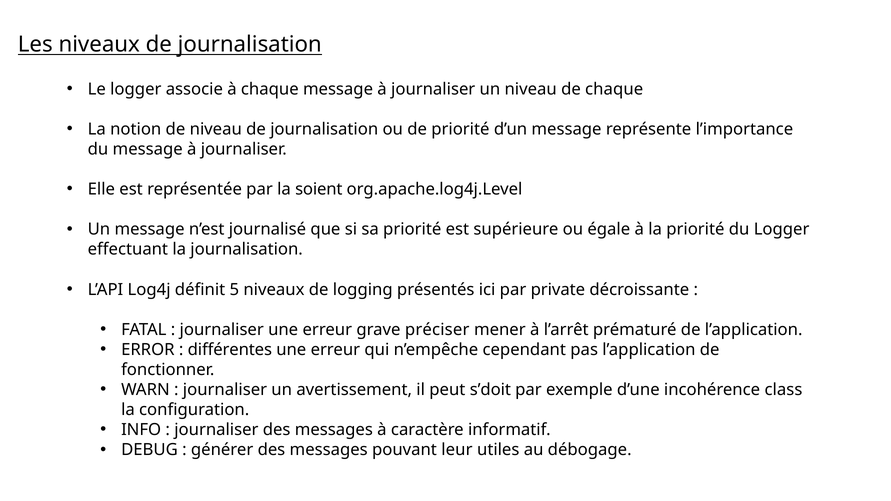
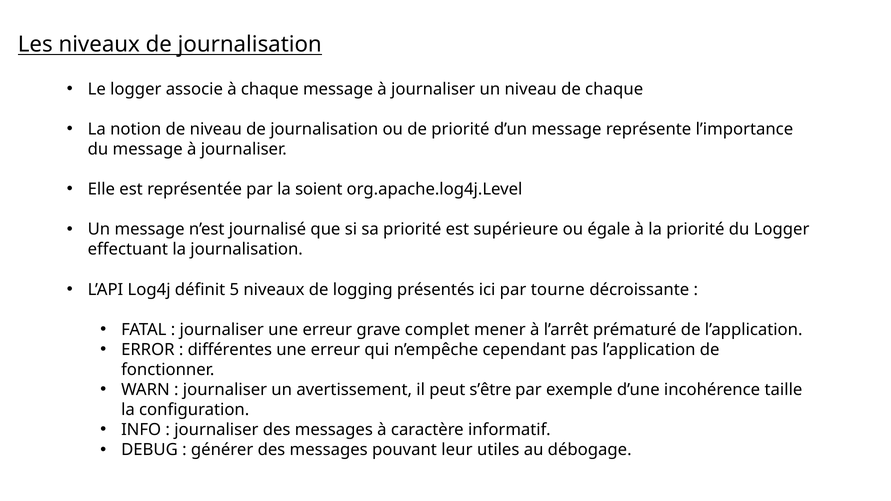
private: private -> tourne
préciser: préciser -> complet
s’doit: s’doit -> s’être
class: class -> taille
